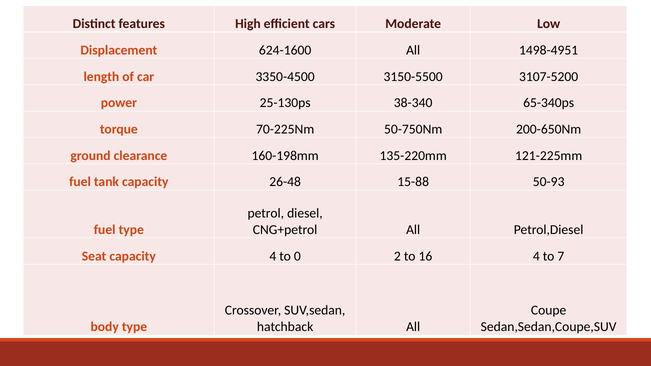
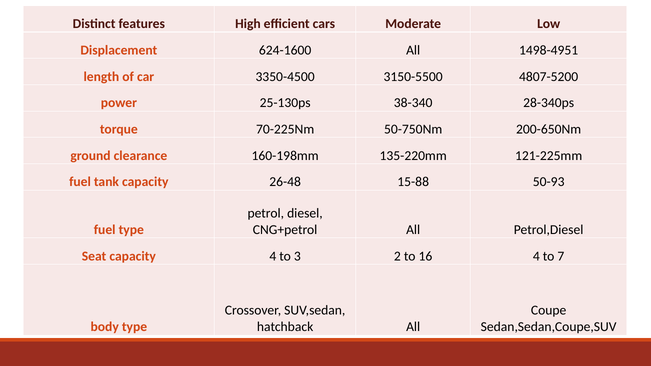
3107-5200: 3107-5200 -> 4807-5200
65-340ps: 65-340ps -> 28-340ps
0: 0 -> 3
